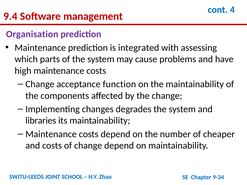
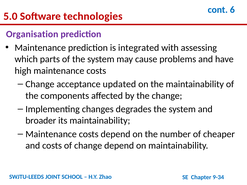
4: 4 -> 6
9.4: 9.4 -> 5.0
management: management -> technologies
function: function -> updated
libraries: libraries -> broader
